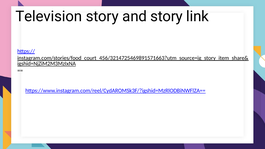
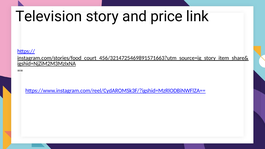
and story: story -> price
